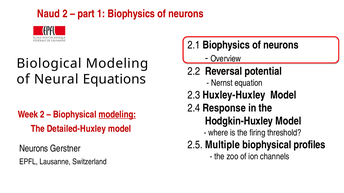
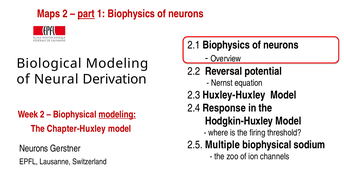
Naud: Naud -> Maps
part underline: none -> present
Equations: Equations -> Derivation
Detailed-Huxley: Detailed-Huxley -> Chapter-Huxley
profiles: profiles -> sodium
